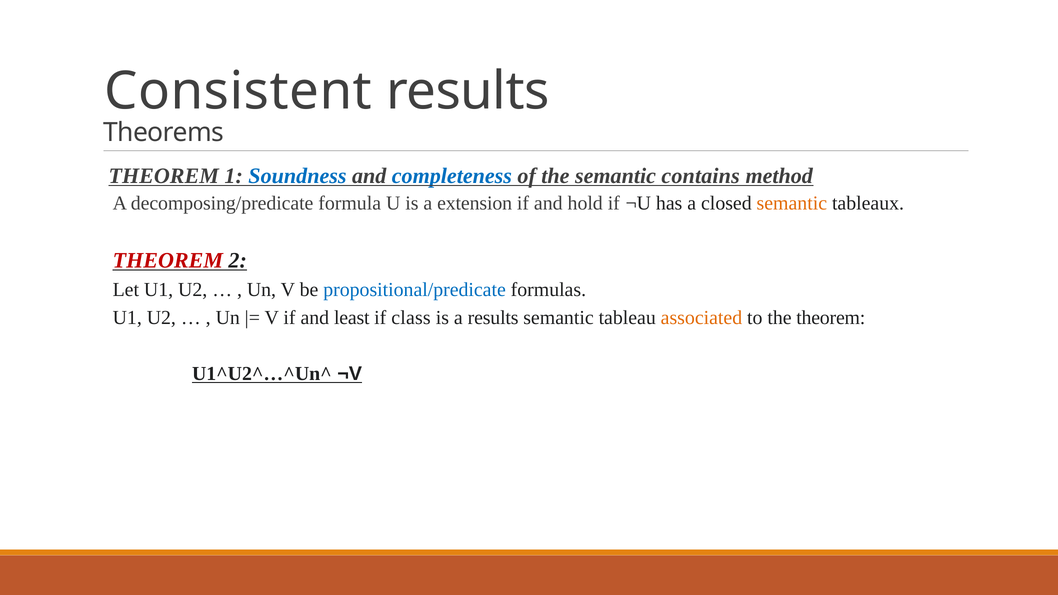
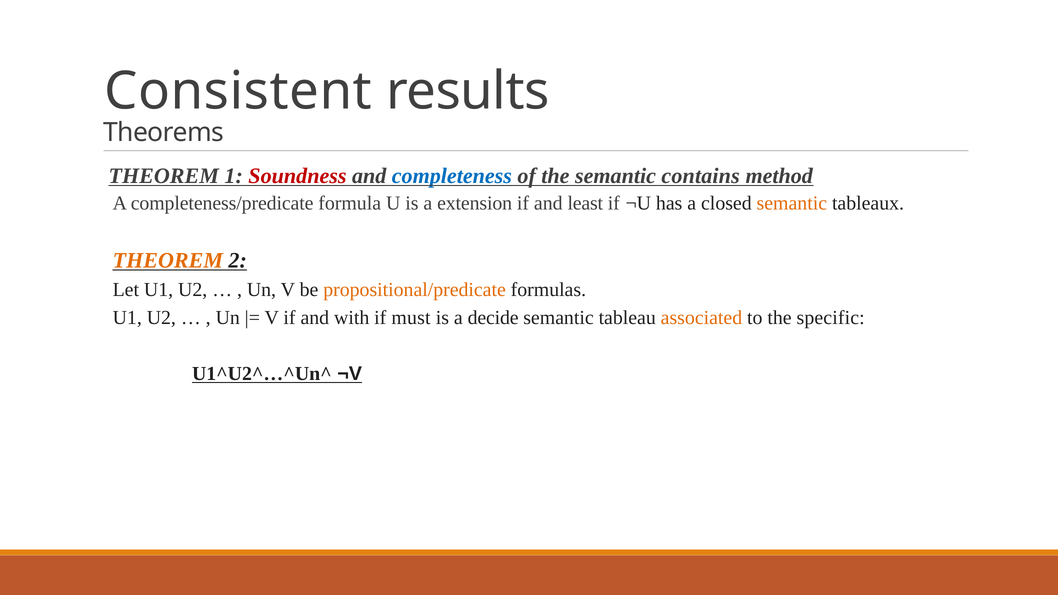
Soundness colour: blue -> red
decomposing/predicate: decomposing/predicate -> completeness/predicate
hold: hold -> least
THEOREM at (168, 260) colour: red -> orange
propositional/predicate colour: blue -> orange
least: least -> with
class: class -> must
a results: results -> decide
the theorem: theorem -> specific
